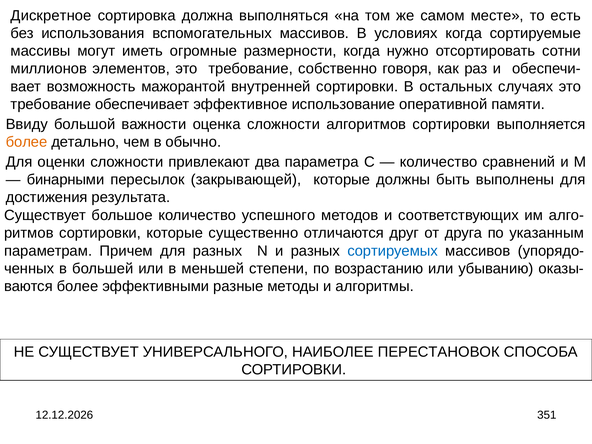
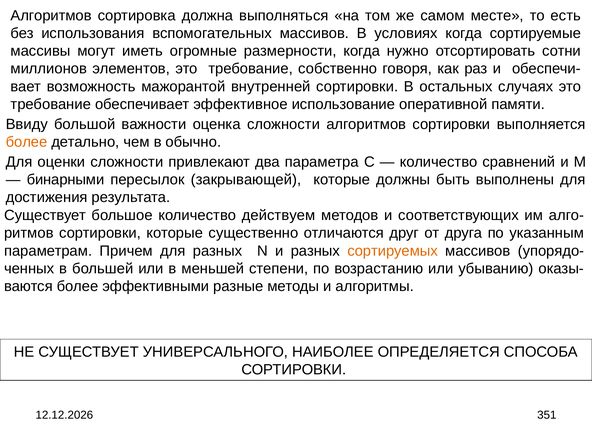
Дискретное at (51, 15): Дискретное -> Алгоритмов
успешного: успешного -> действуем
сортируемых colour: blue -> orange
ПЕРЕСТАНОВОК: ПЕРЕСТАНОВОК -> ОПРЕДЕЛЯЕТСЯ
